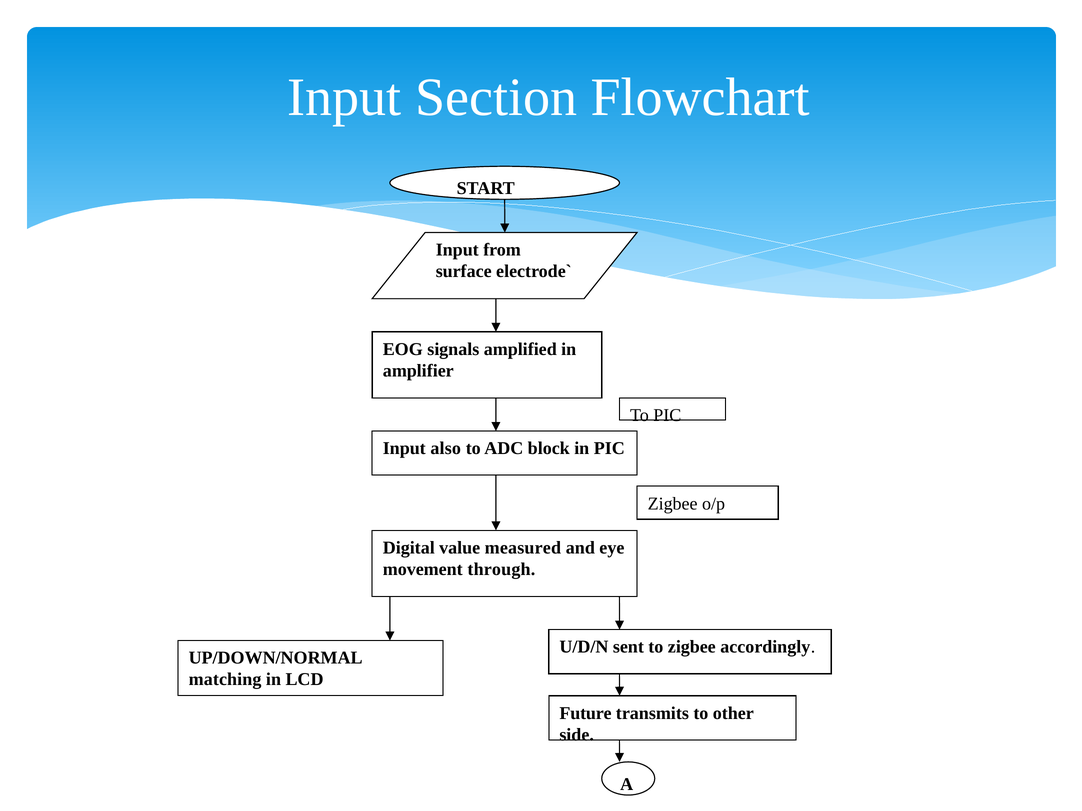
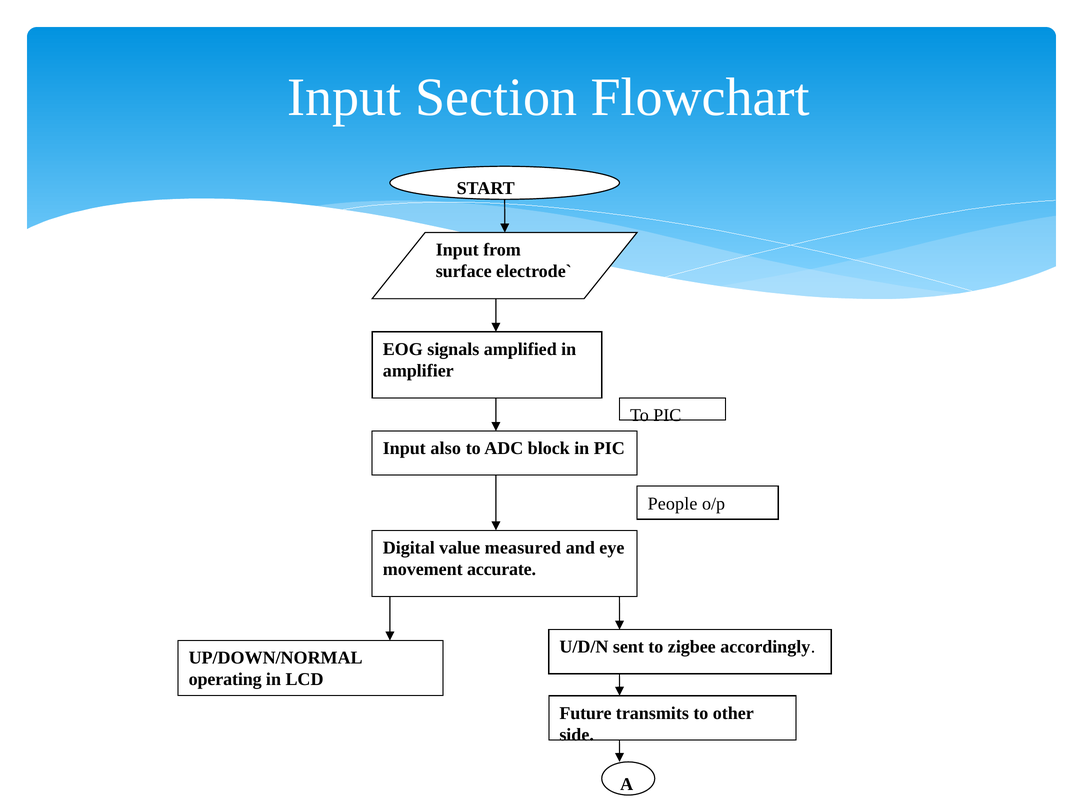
Zigbee at (673, 504): Zigbee -> People
through: through -> accurate
matching: matching -> operating
